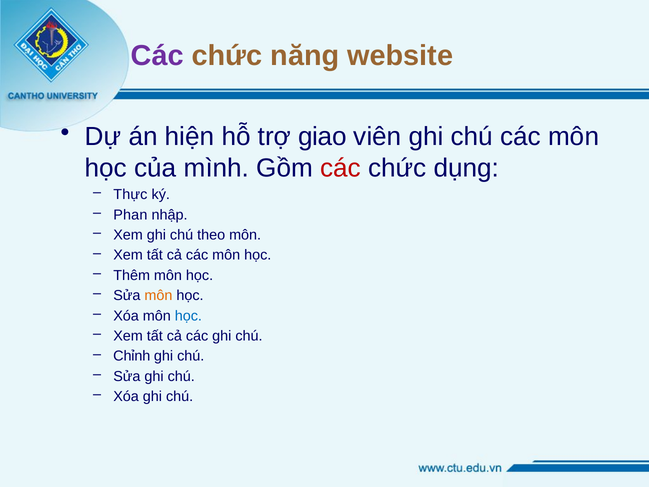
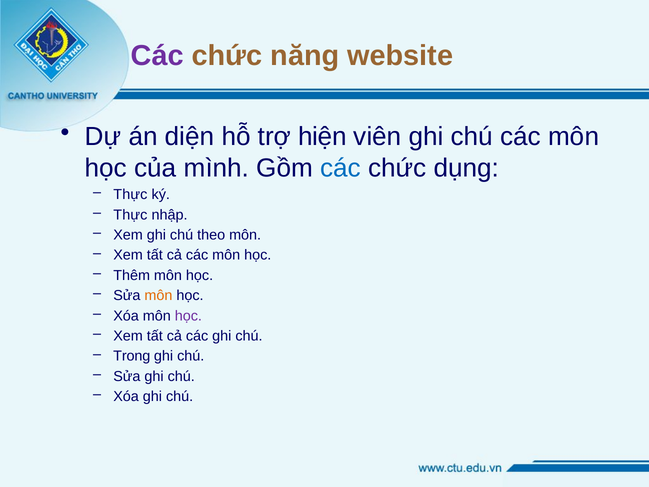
hiện: hiện -> diện
giao: giao -> hiện
các at (341, 168) colour: red -> blue
Phan at (130, 215): Phan -> Thực
học at (188, 316) colour: blue -> purple
Chỉnh: Chỉnh -> Trong
